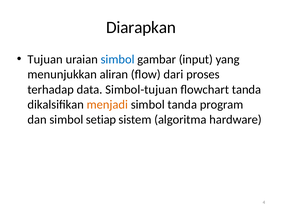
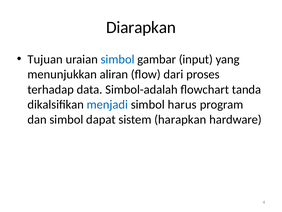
Simbol-tujuan: Simbol-tujuan -> Simbol-adalah
menjadi colour: orange -> blue
simbol tanda: tanda -> harus
setiap: setiap -> dapat
algoritma: algoritma -> harapkan
